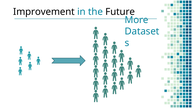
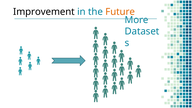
Future colour: black -> orange
